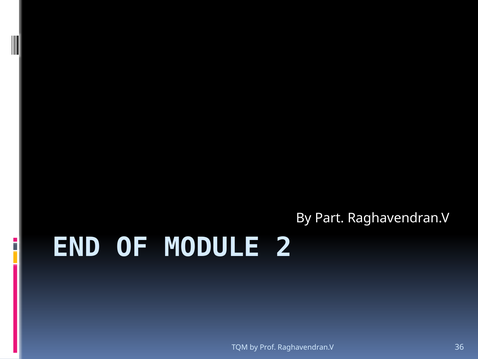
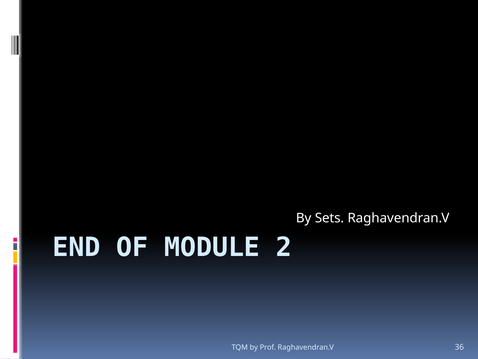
Part: Part -> Sets
